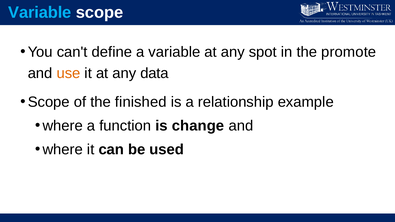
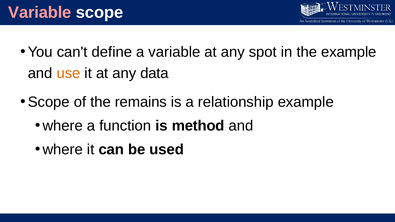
Variable at (40, 13) colour: light blue -> pink
the promote: promote -> example
finished: finished -> remains
change: change -> method
